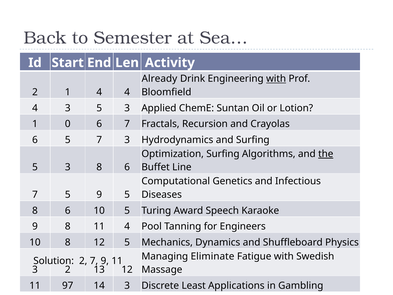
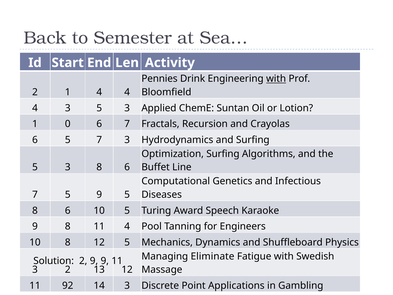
Already: Already -> Pennies
the underline: present -> none
2 7: 7 -> 9
97: 97 -> 92
Least: Least -> Point
